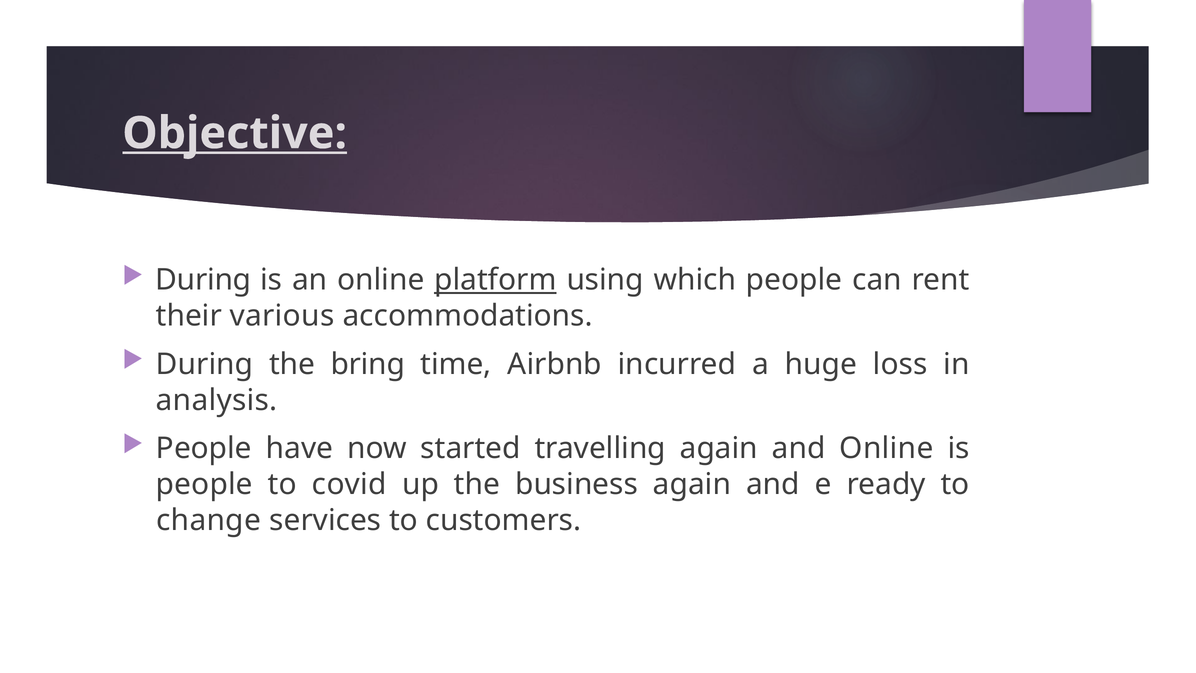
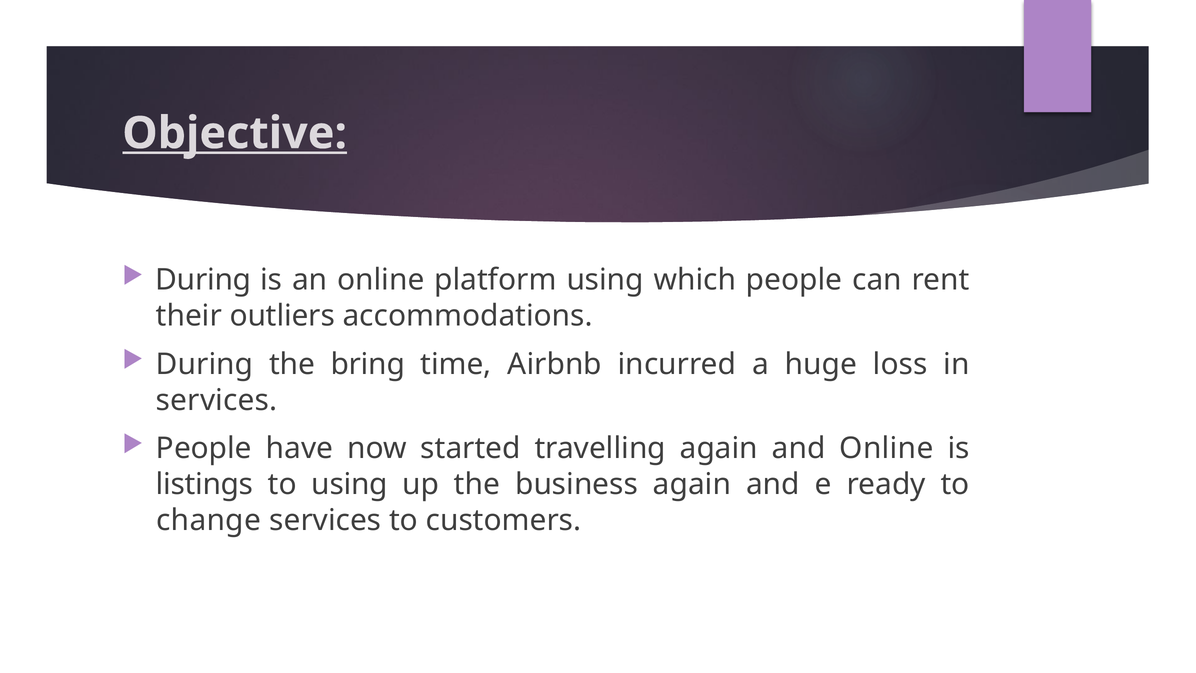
platform underline: present -> none
various: various -> outliers
analysis at (217, 400): analysis -> services
people at (204, 484): people -> listings
to covid: covid -> using
